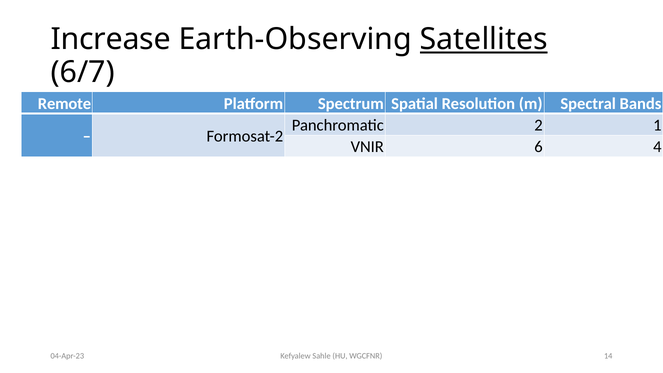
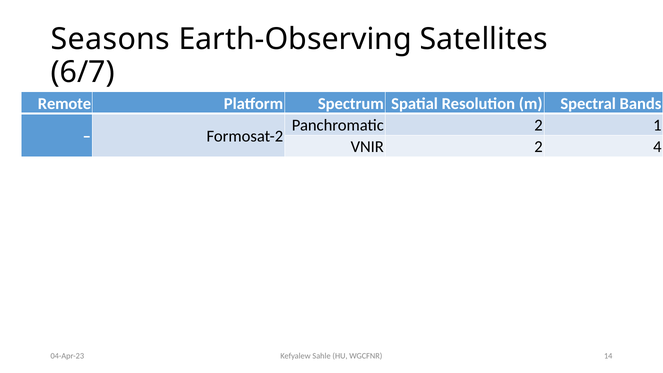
Increase: Increase -> Seasons
Satellites underline: present -> none
VNIR 6: 6 -> 2
